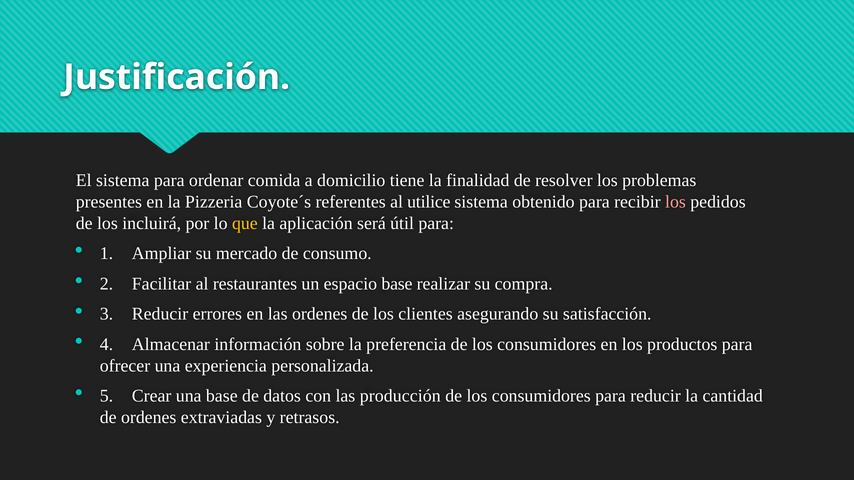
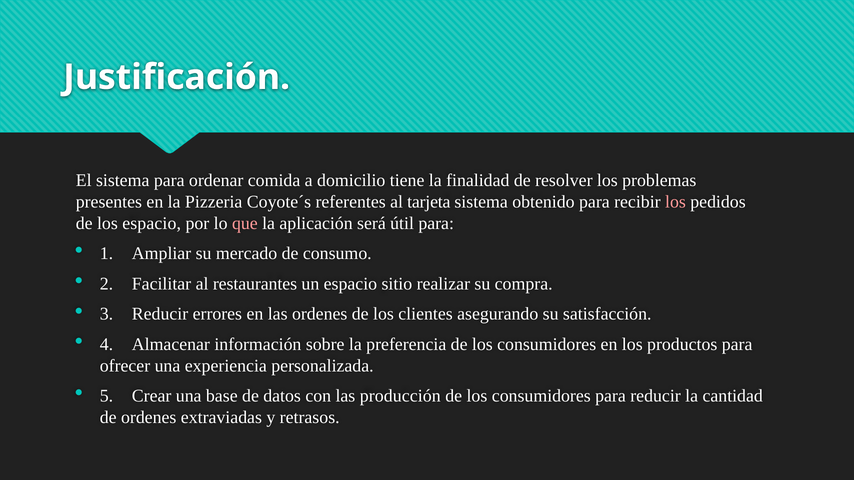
utilice: utilice -> tarjeta
los incluirá: incluirá -> espacio
que colour: yellow -> pink
espacio base: base -> sitio
